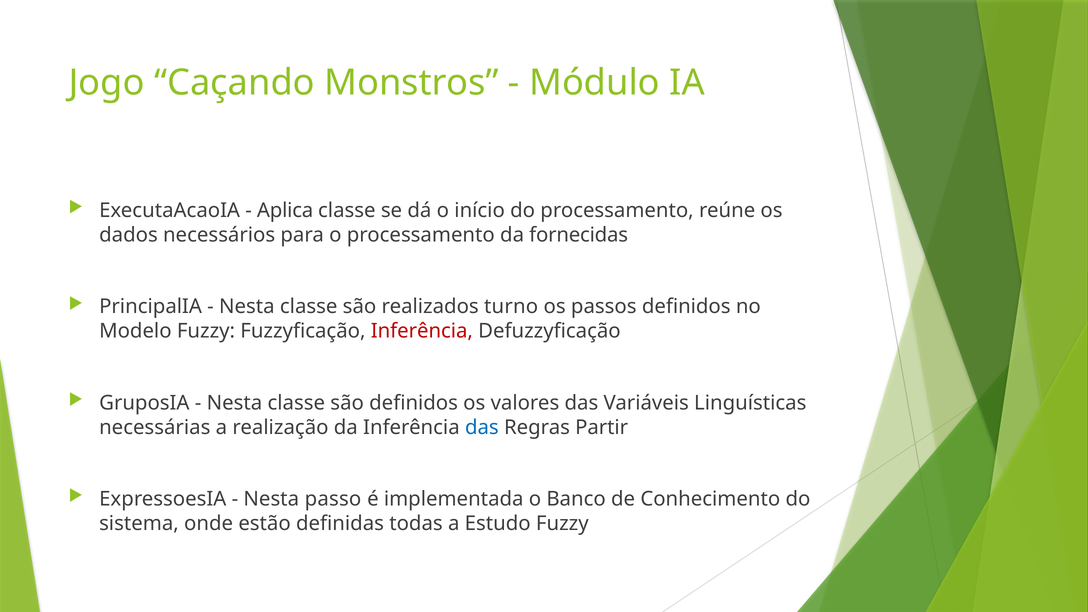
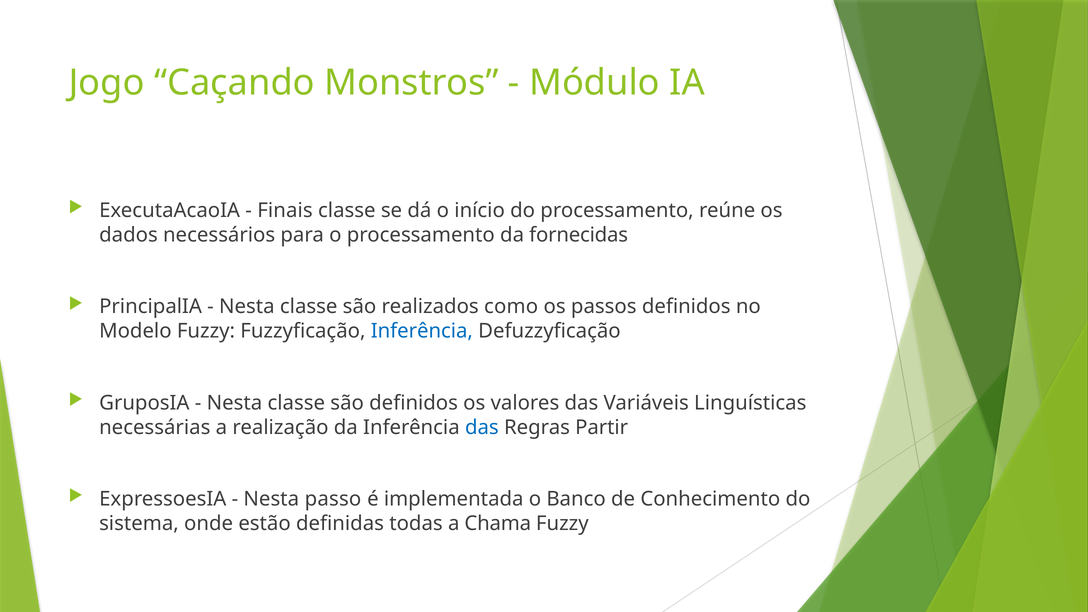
Aplica: Aplica -> Finais
turno: turno -> como
Inferência at (422, 331) colour: red -> blue
Estudo: Estudo -> Chama
